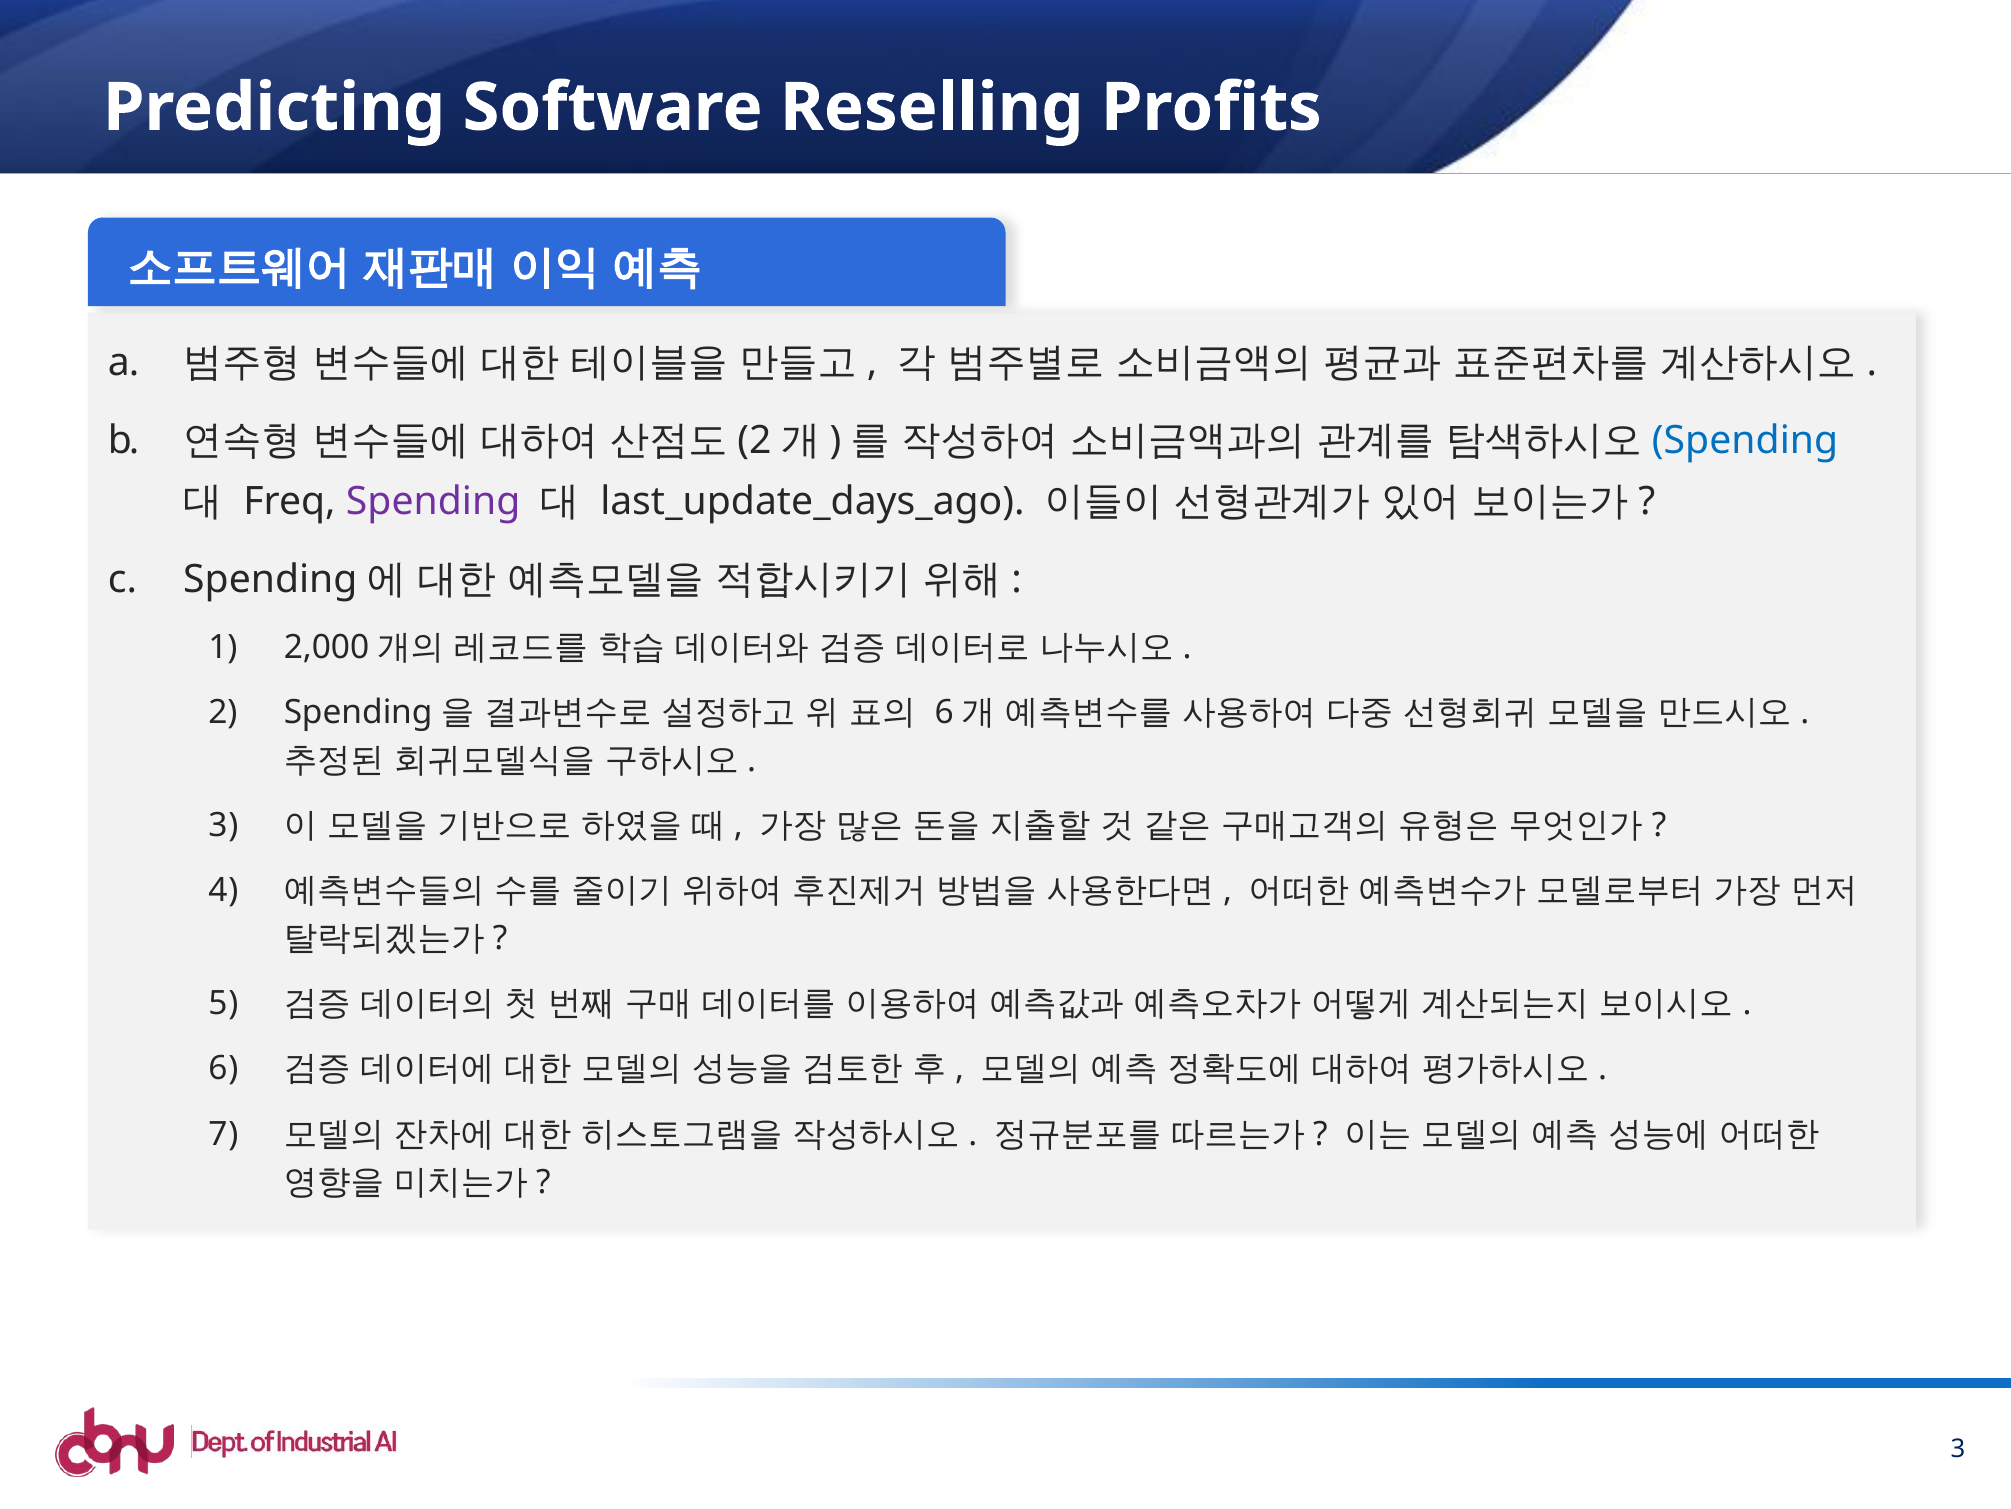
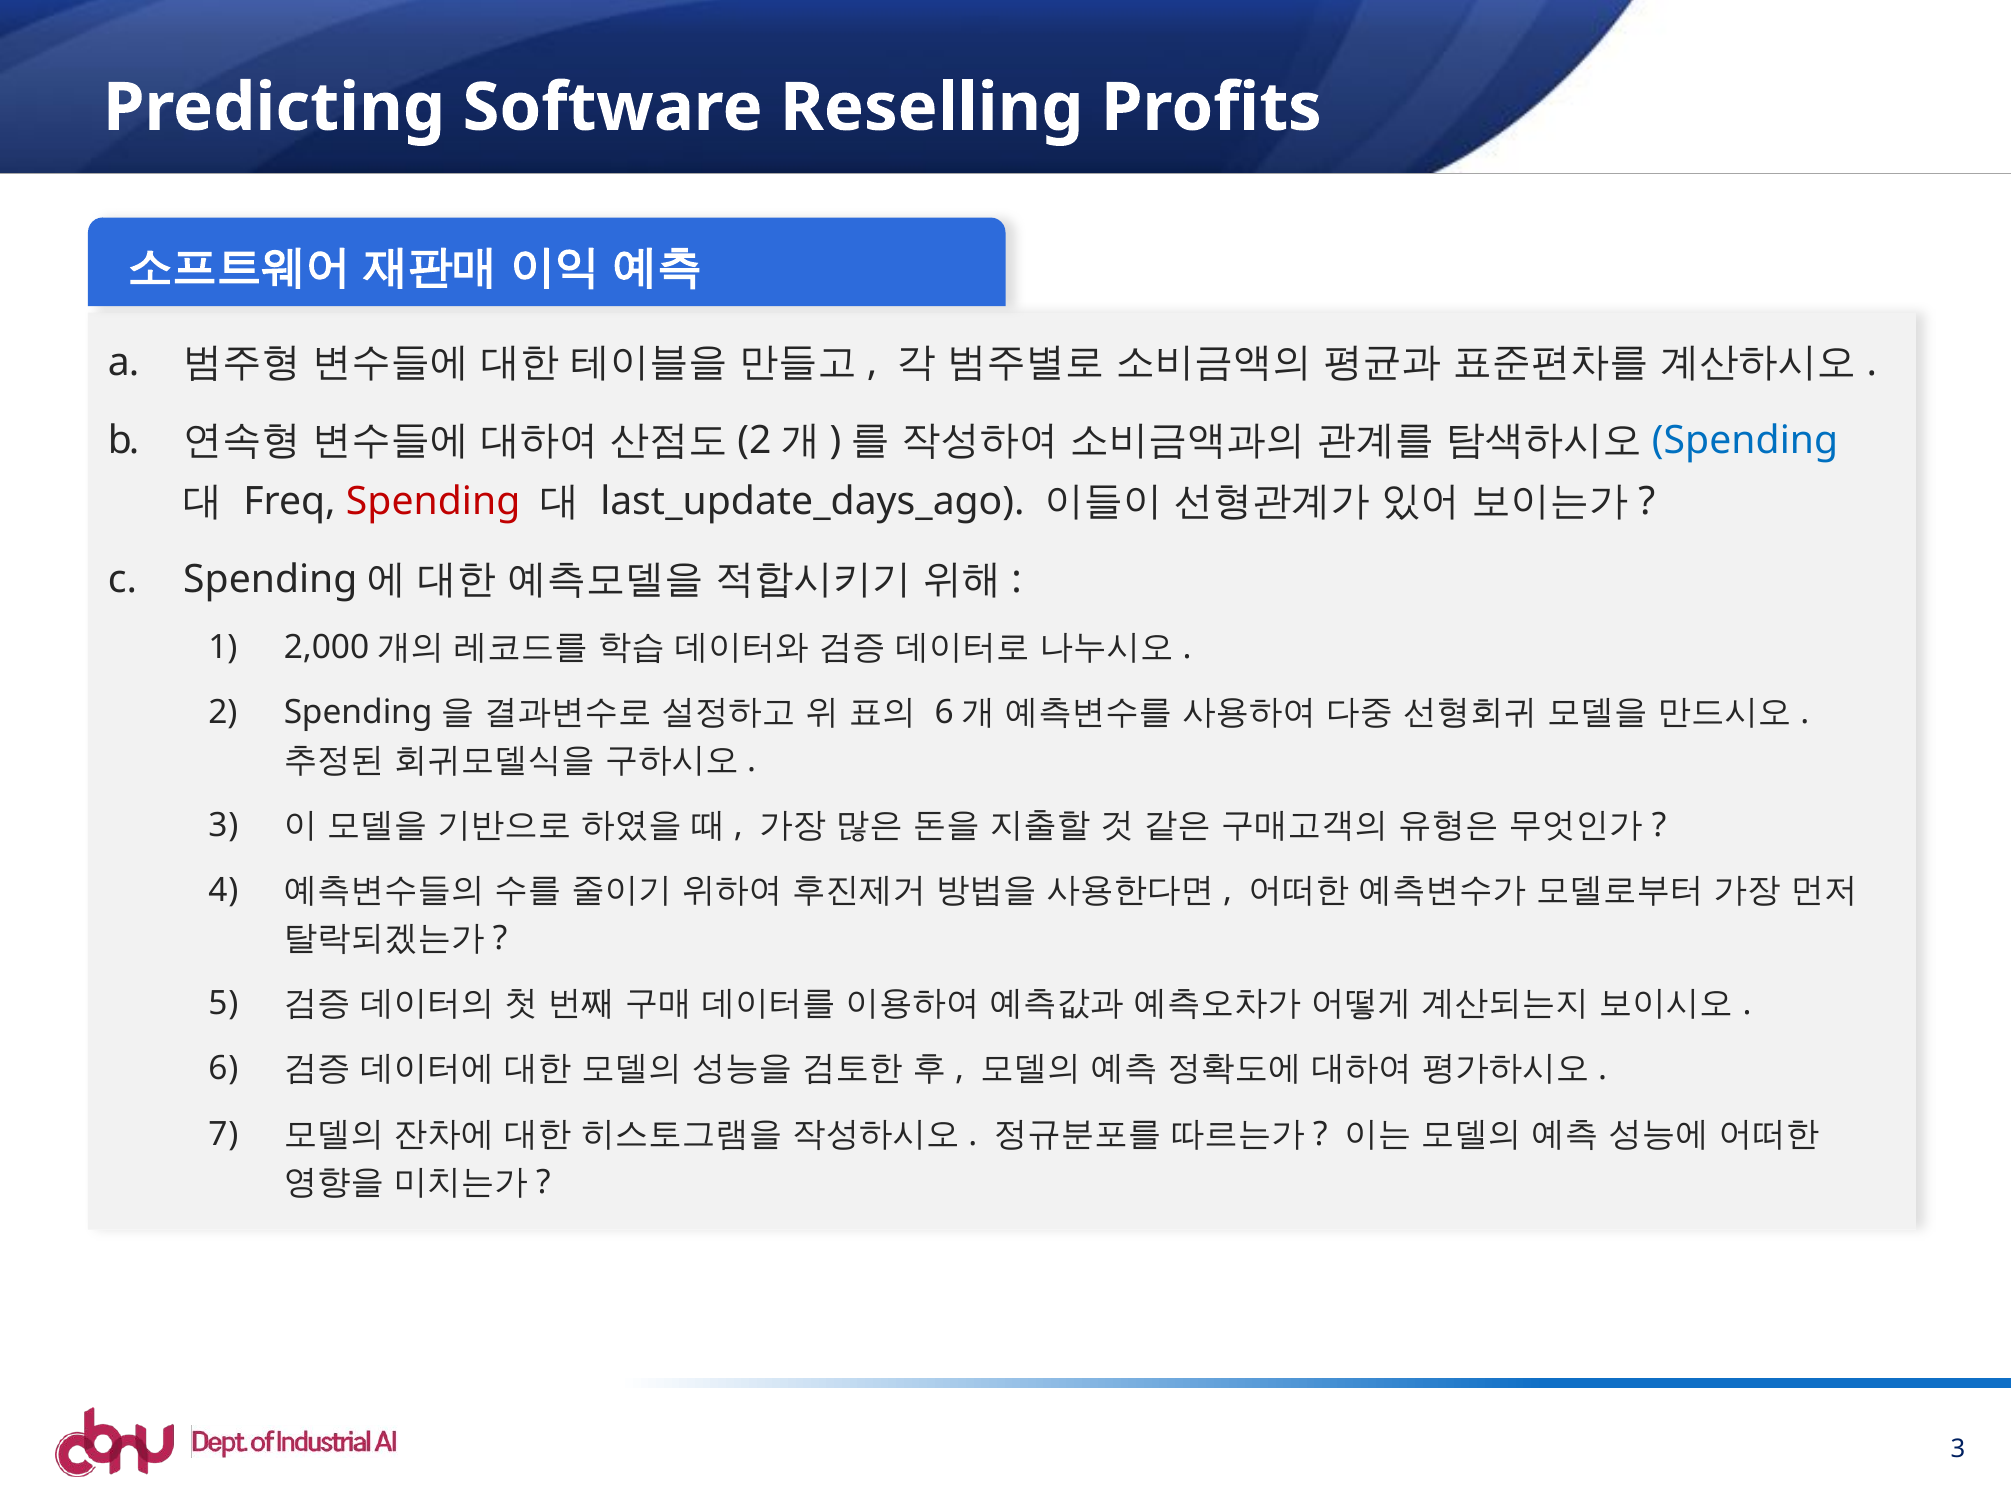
Spending at (433, 501) colour: purple -> red
